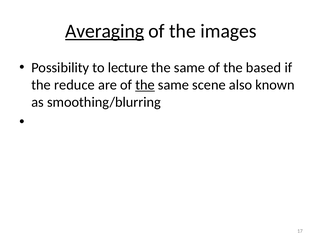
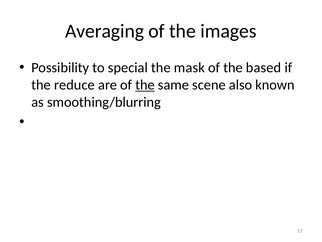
Averaging underline: present -> none
lecture: lecture -> special
same at (189, 68): same -> mask
